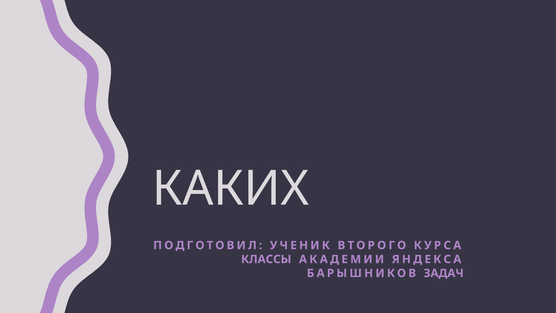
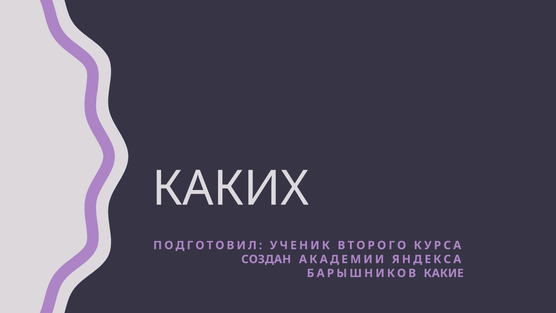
КЛАССЫ: КЛАССЫ -> СОЗДАН
ЗАДАЧ: ЗАДАЧ -> КАКИЕ
